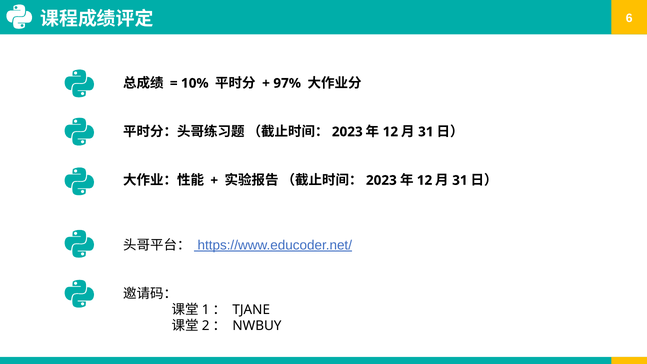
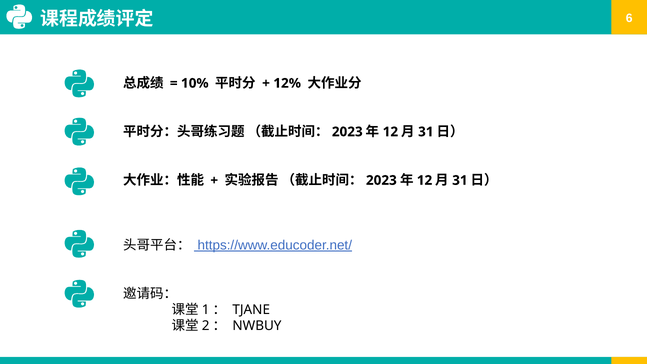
97%: 97% -> 12%
